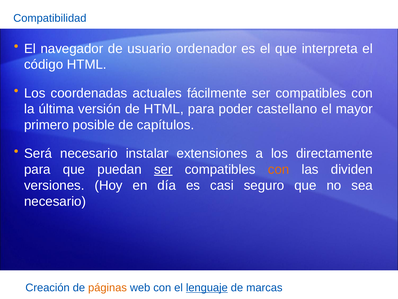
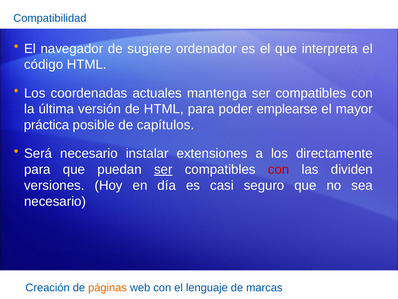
usuario: usuario -> sugiere
fácilmente: fácilmente -> mantenga
castellano: castellano -> emplearse
primero: primero -> práctica
con at (279, 169) colour: orange -> red
lenguaje underline: present -> none
